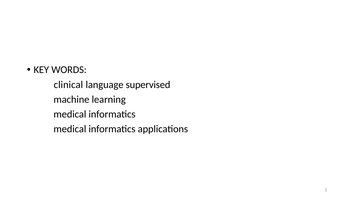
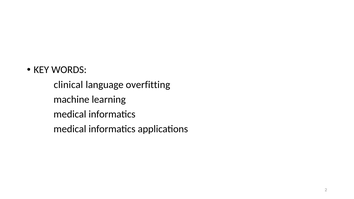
supervised: supervised -> overfitting
